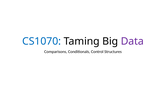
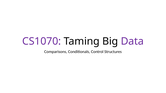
CS1070 colour: blue -> purple
